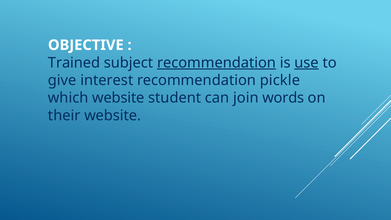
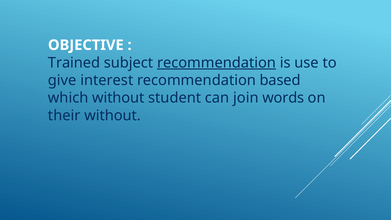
use underline: present -> none
pickle: pickle -> based
which website: website -> without
their website: website -> without
